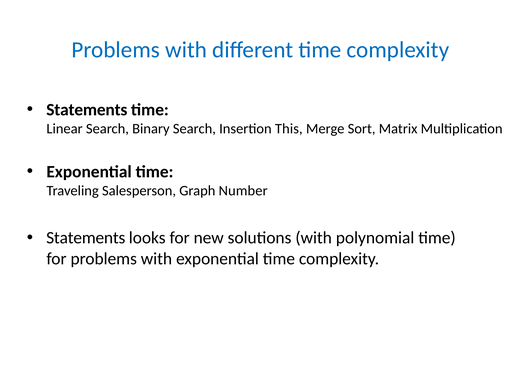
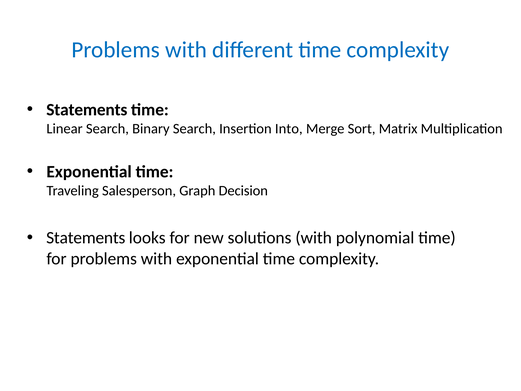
This: This -> Into
Number: Number -> Decision
